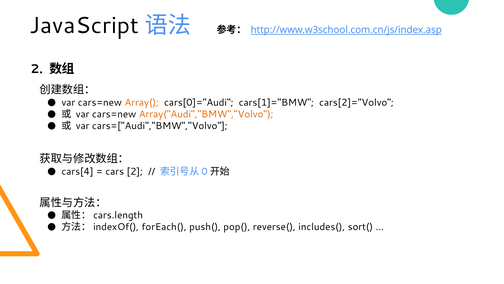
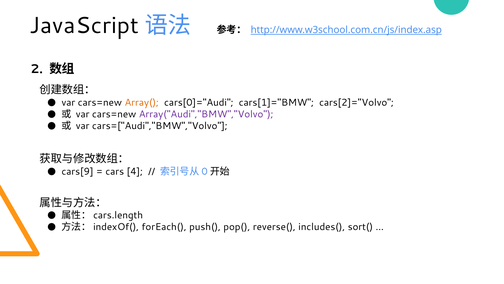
Array("Audi","BMW","Volvo colour: orange -> purple
cars[4: cars[4 -> cars[9
cars 2: 2 -> 4
